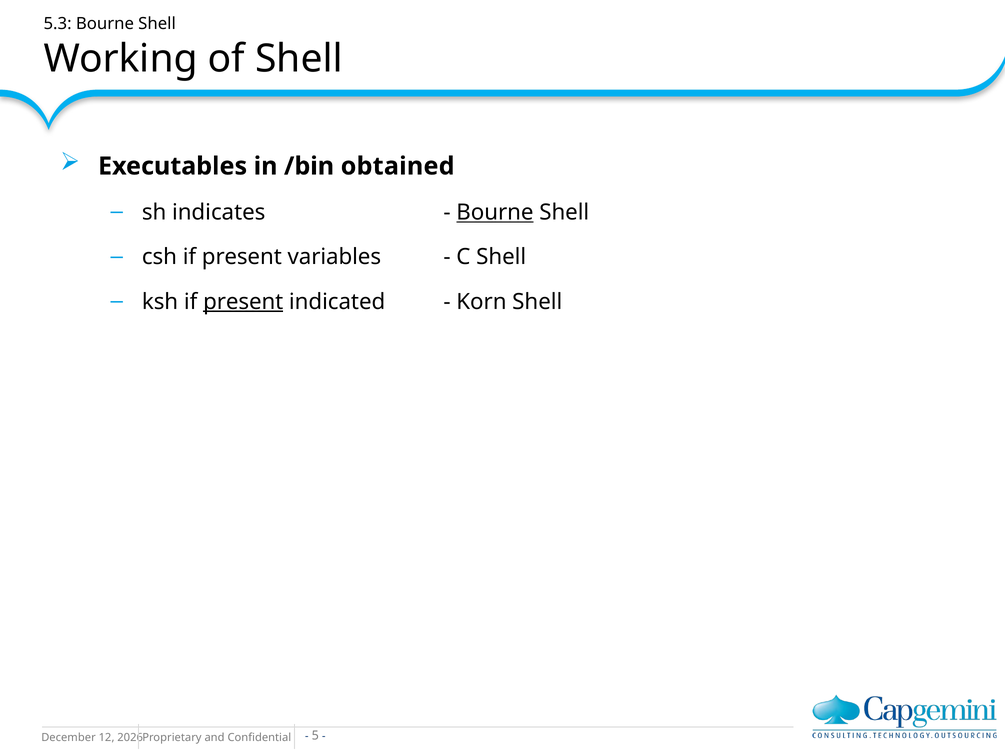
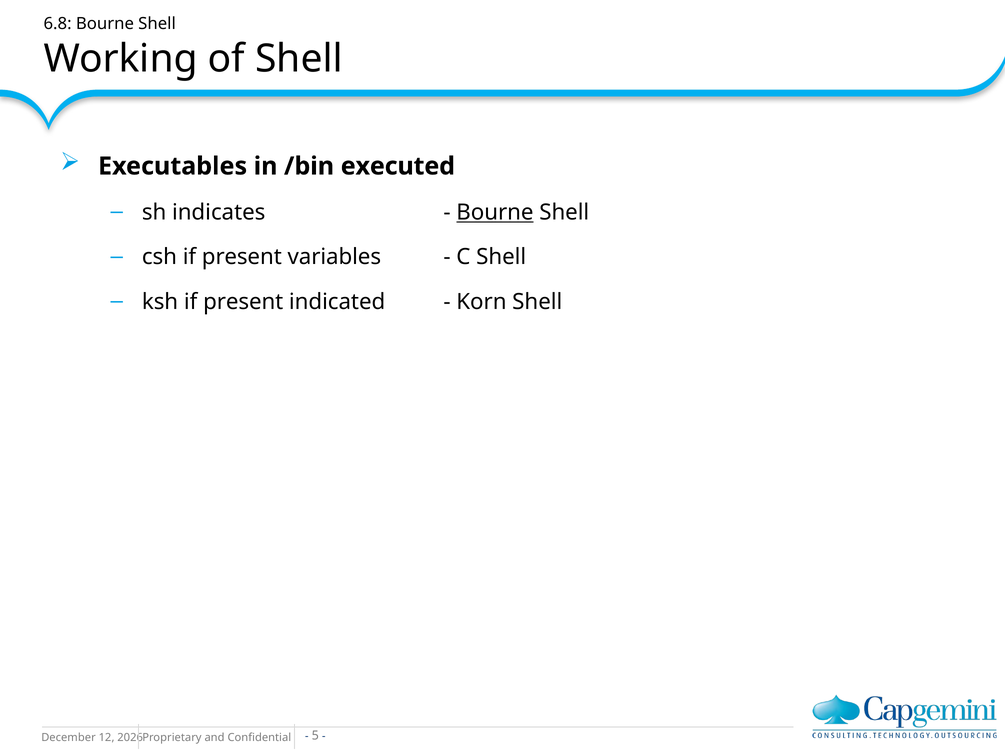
5.3: 5.3 -> 6.8
obtained: obtained -> executed
present at (243, 302) underline: present -> none
